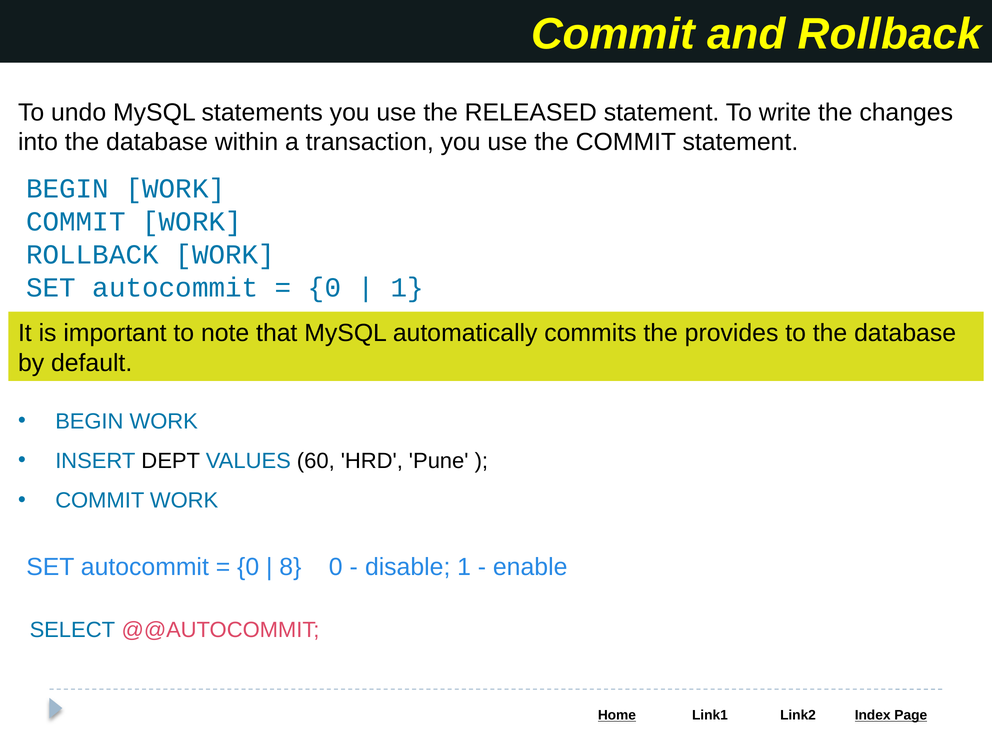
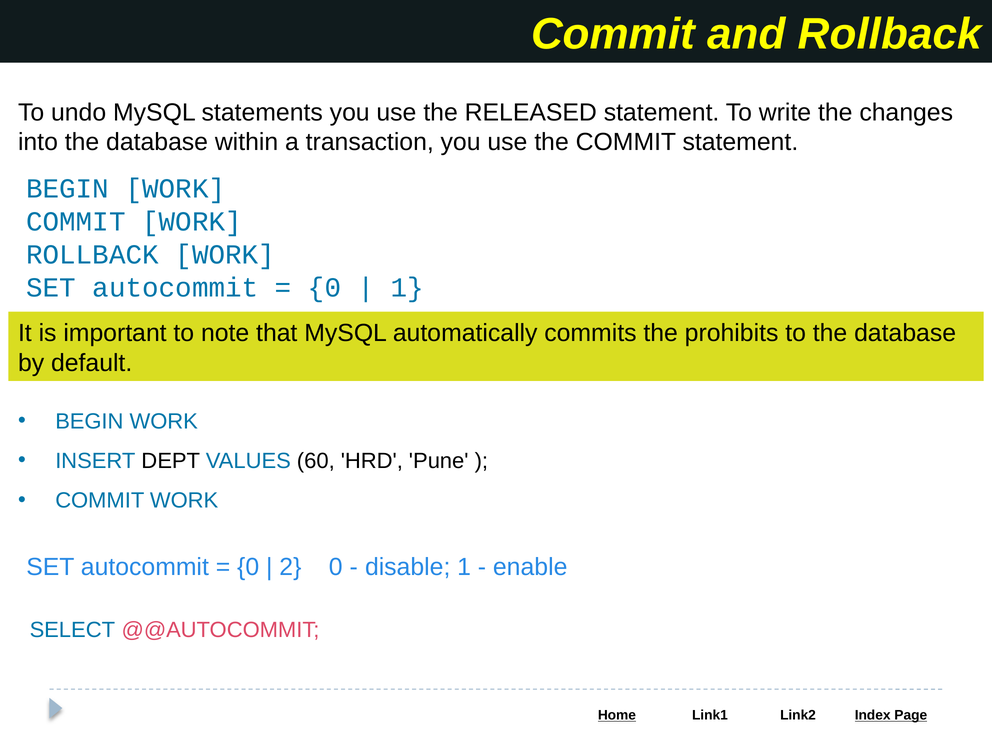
provides: provides -> prohibits
8: 8 -> 2
